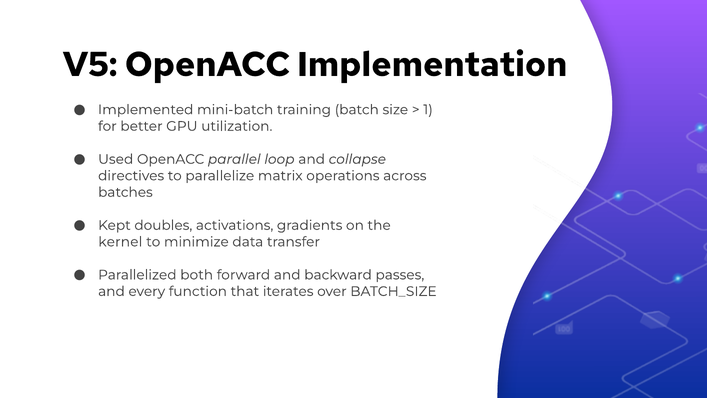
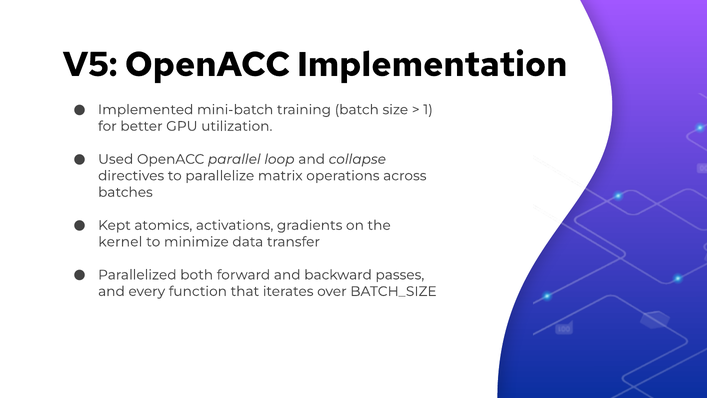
doubles: doubles -> atomics
